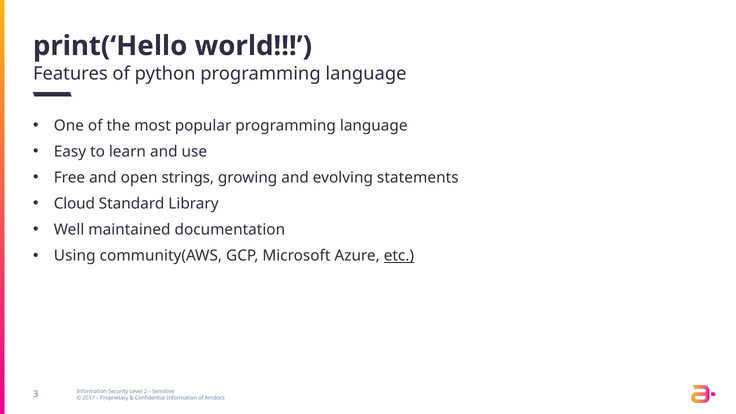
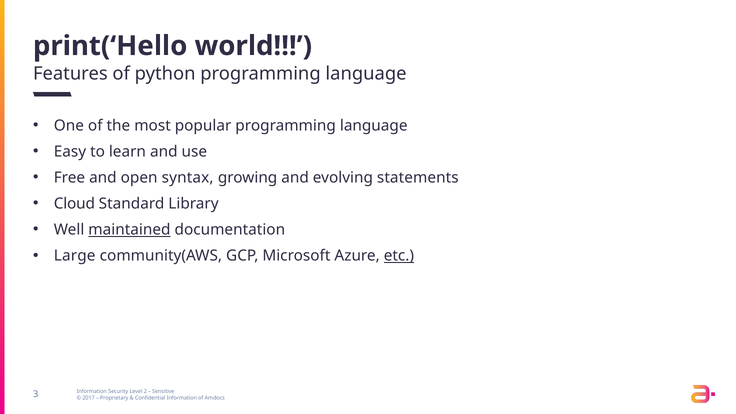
strings: strings -> syntax
maintained underline: none -> present
Using: Using -> Large
